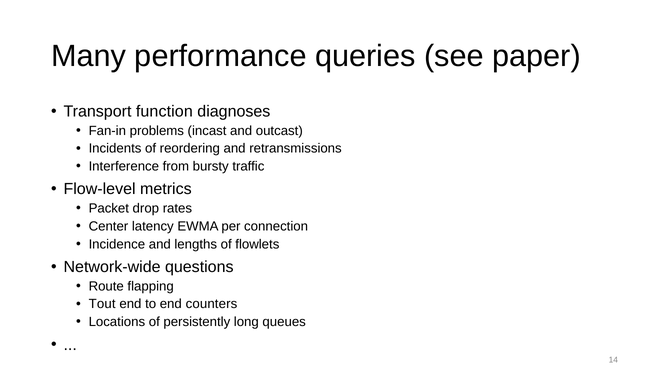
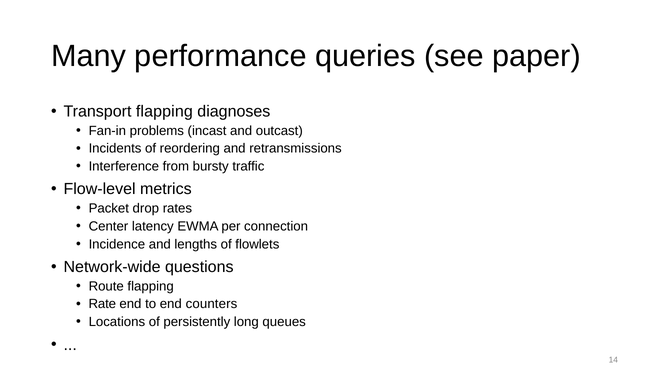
Transport function: function -> flapping
Tout: Tout -> Rate
